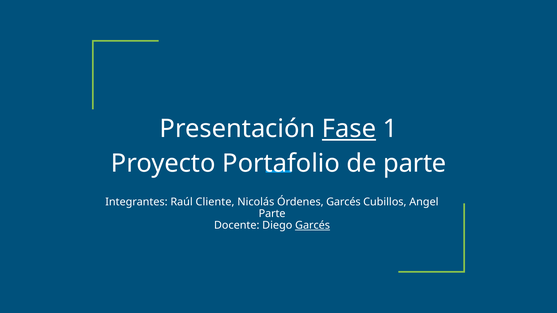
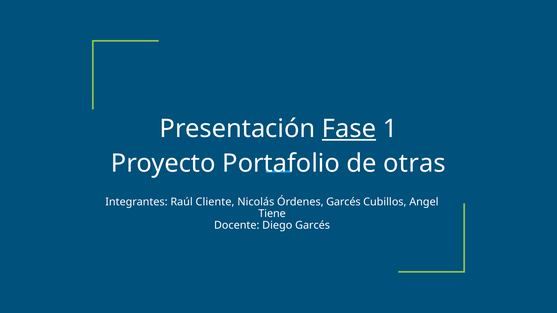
de parte: parte -> otras
Parte at (272, 214): Parte -> Tiene
Garcés at (313, 226) underline: present -> none
